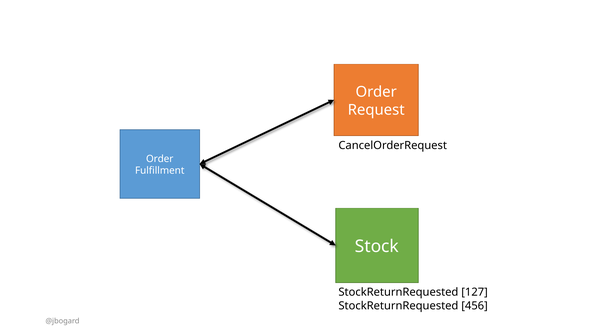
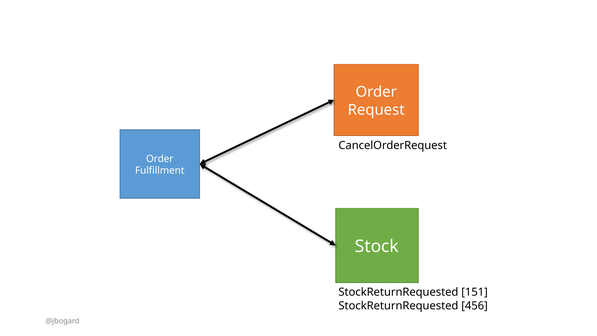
127: 127 -> 151
